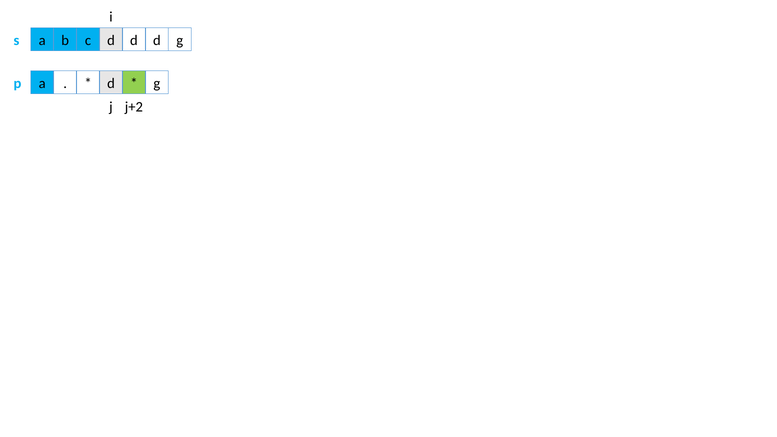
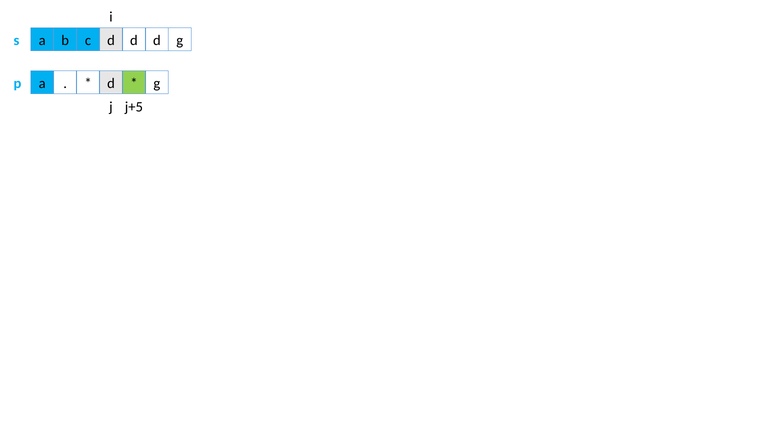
j+2: j+2 -> j+5
